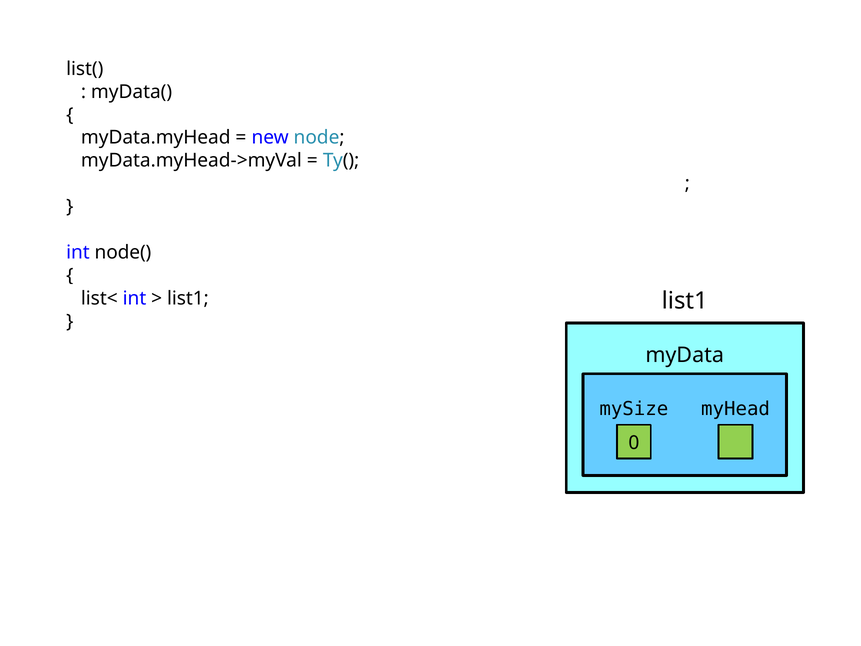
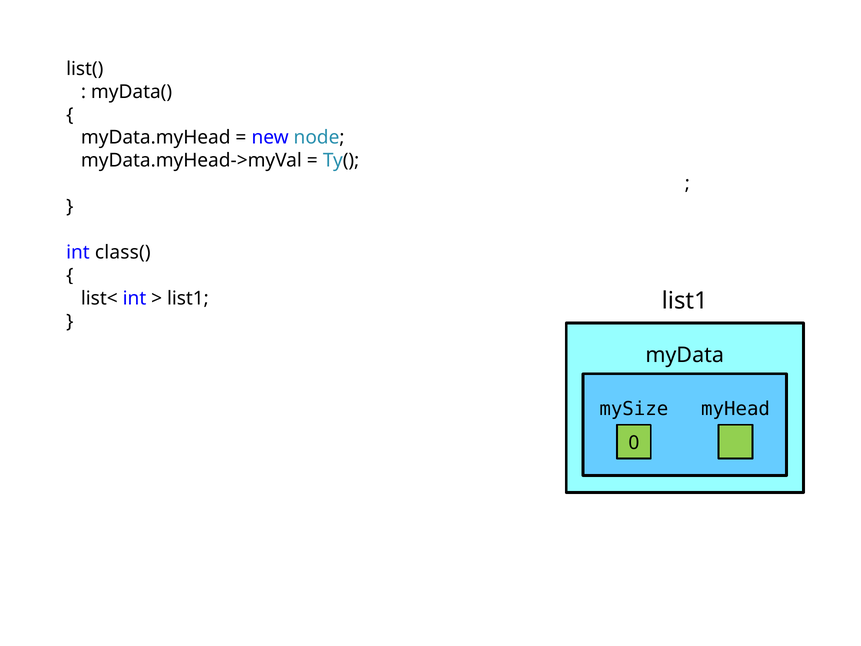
node(: node( -> class(
